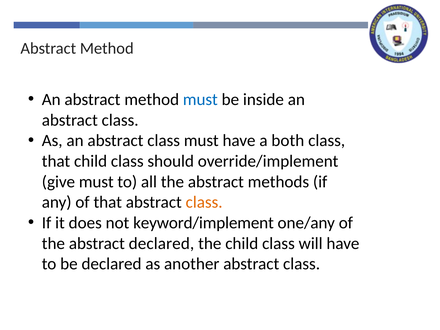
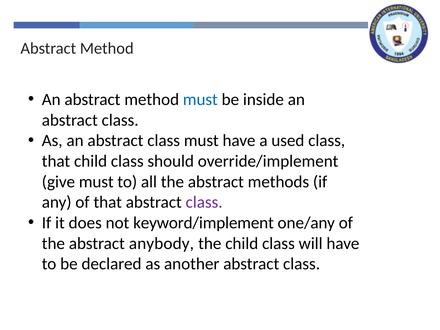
both: both -> used
class at (204, 202) colour: orange -> purple
abstract declared: declared -> anybody
